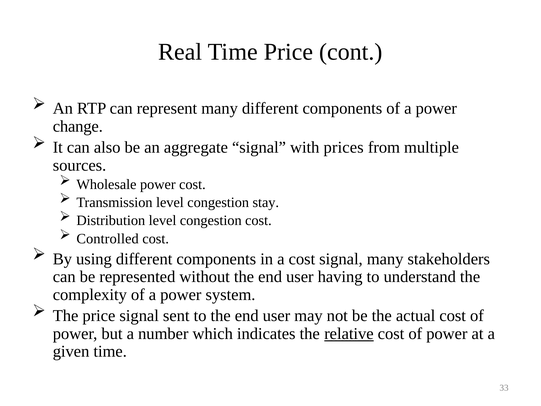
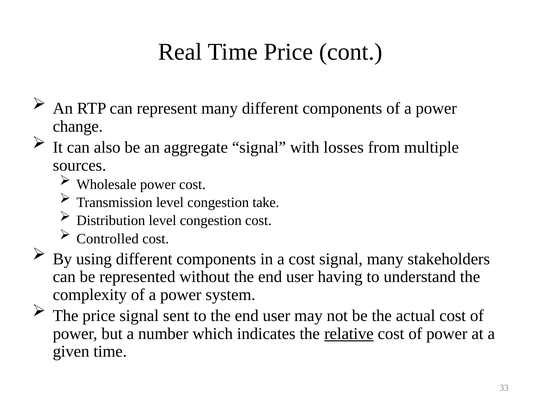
prices: prices -> losses
stay: stay -> take
